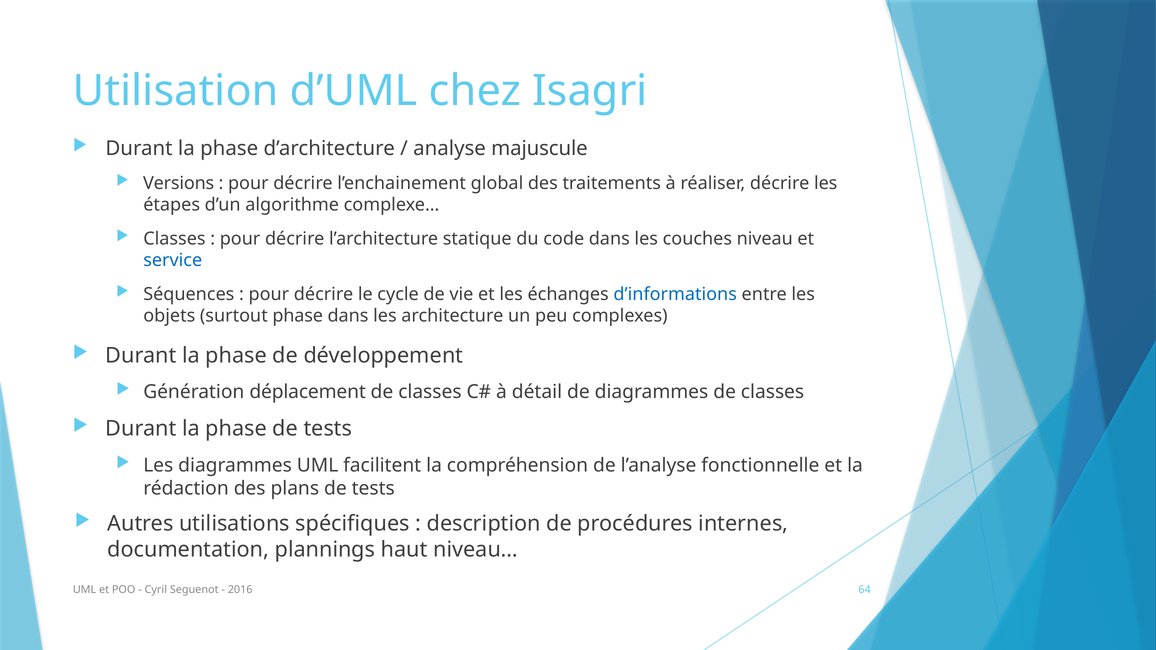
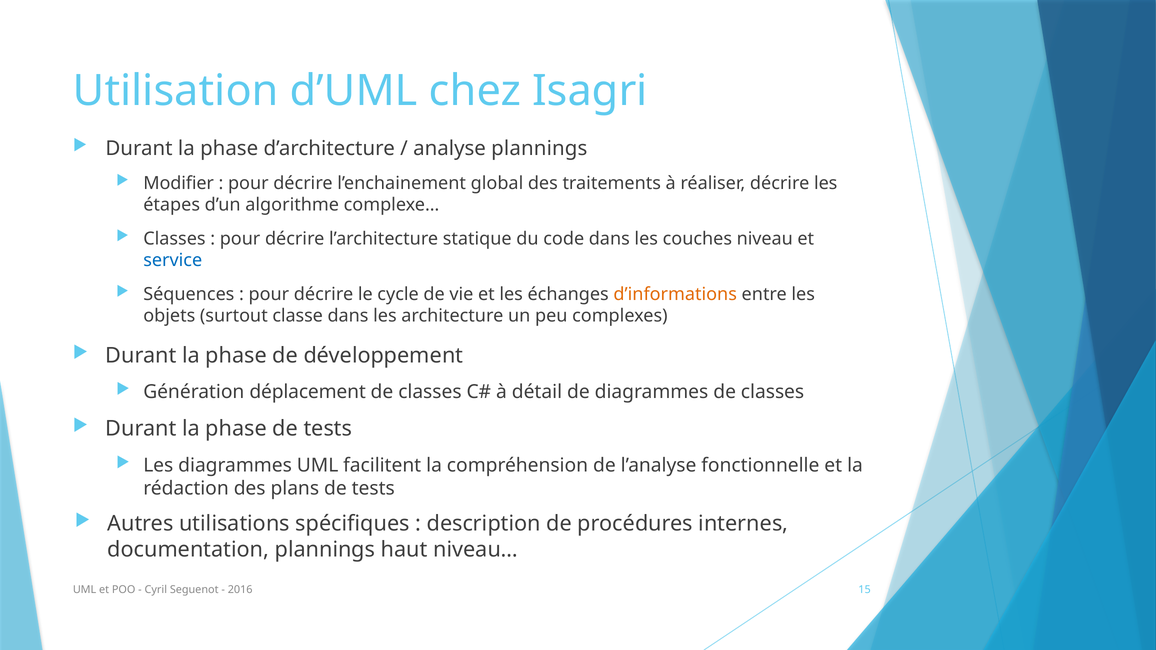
analyse majuscule: majuscule -> plannings
Versions: Versions -> Modifier
d’informations colour: blue -> orange
surtout phase: phase -> classe
64: 64 -> 15
